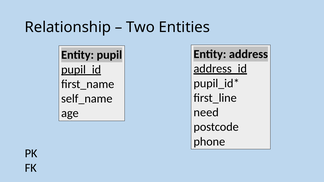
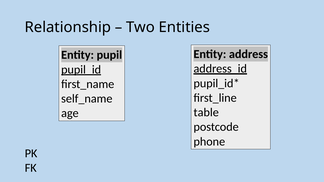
need: need -> table
